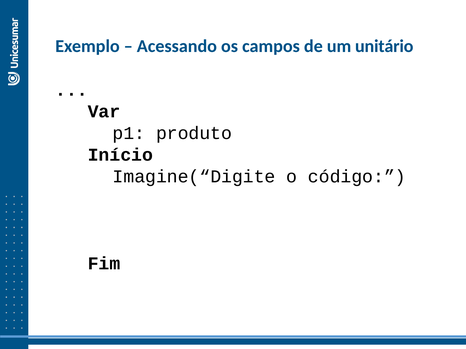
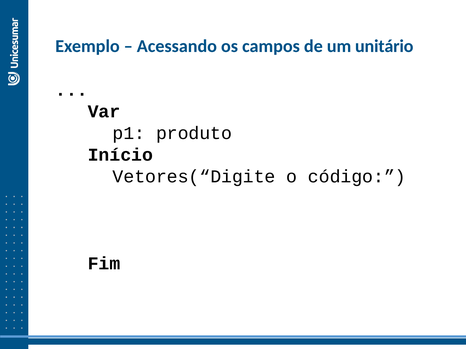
Imagine(“Digite: Imagine(“Digite -> Vetores(“Digite
